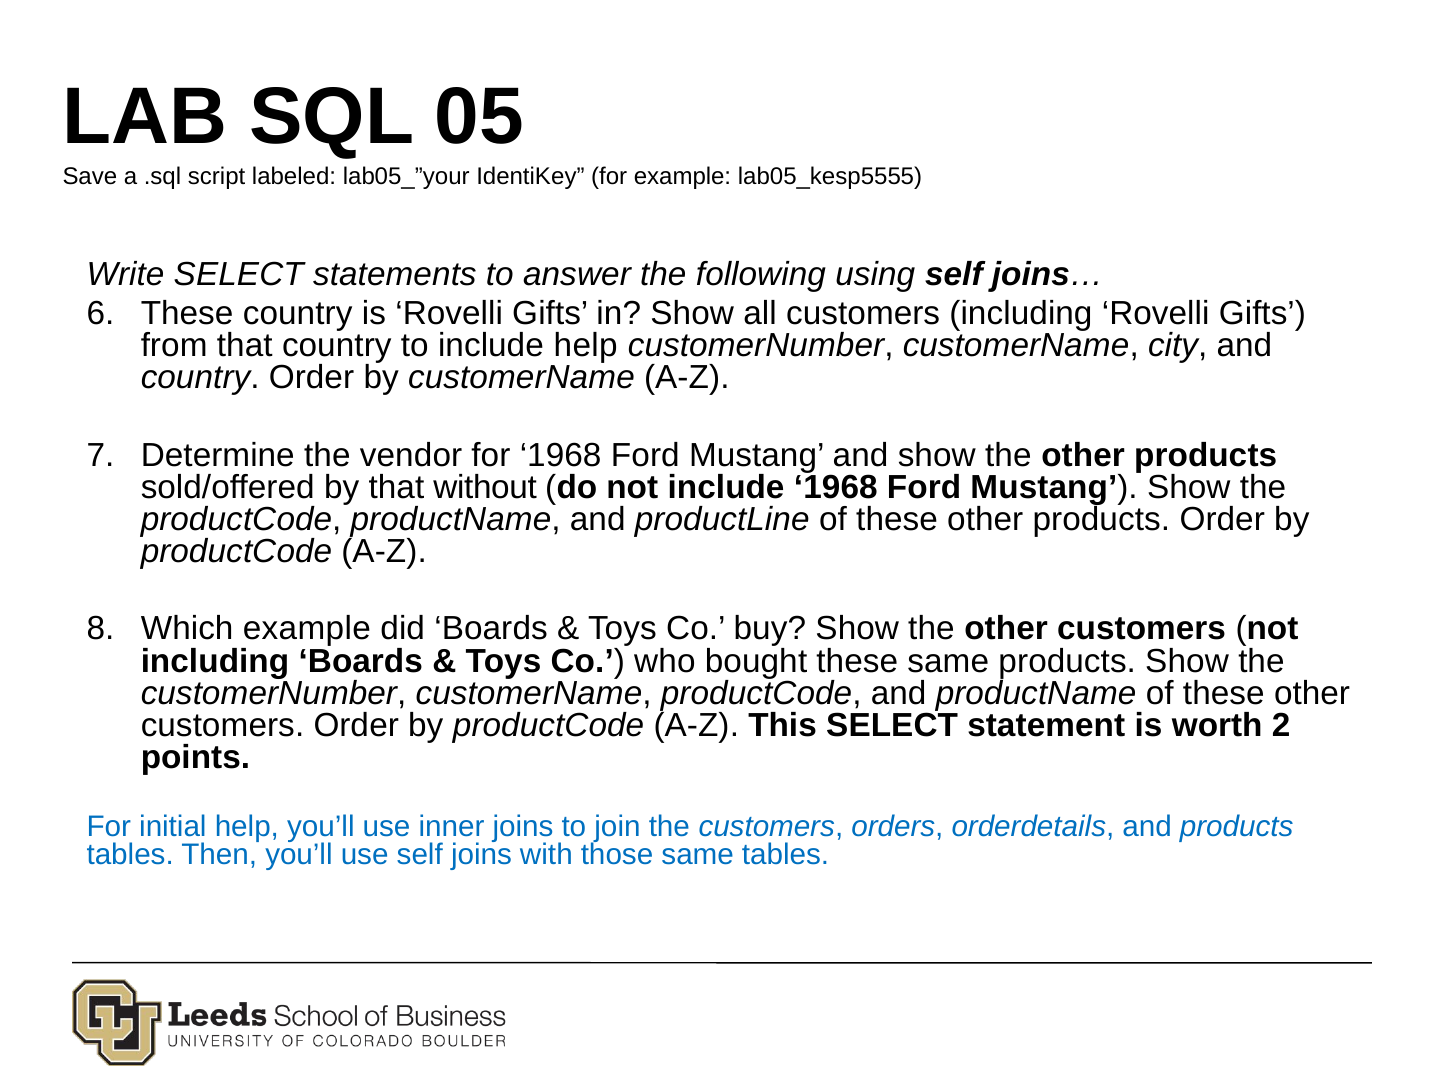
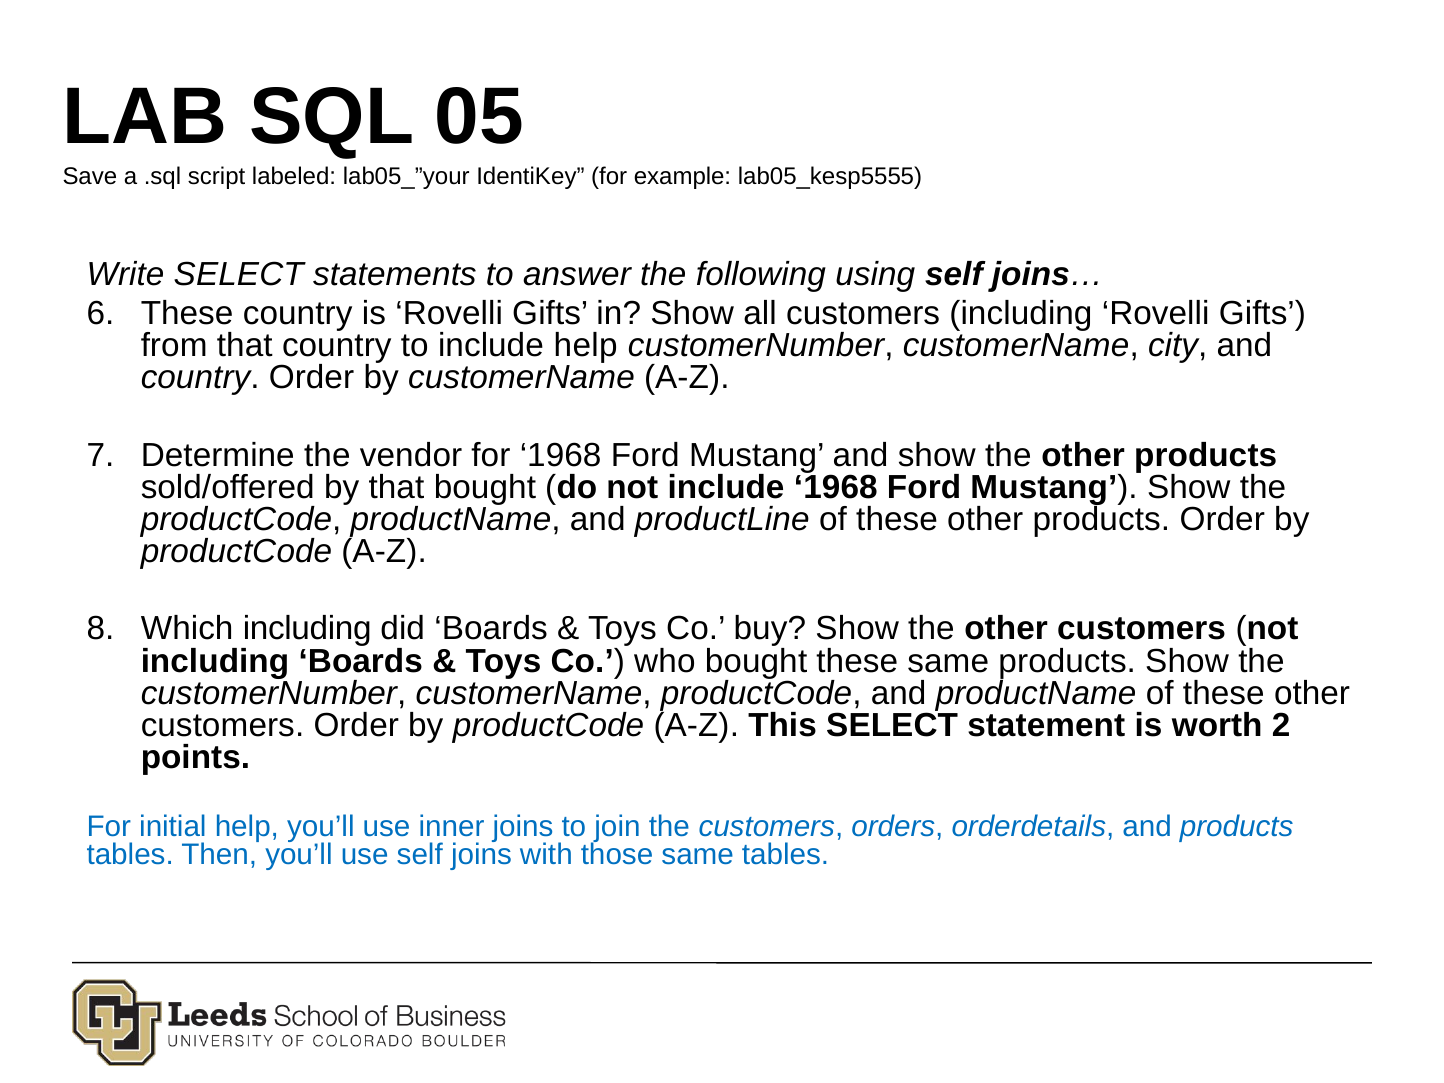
that without: without -> bought
Which example: example -> including
